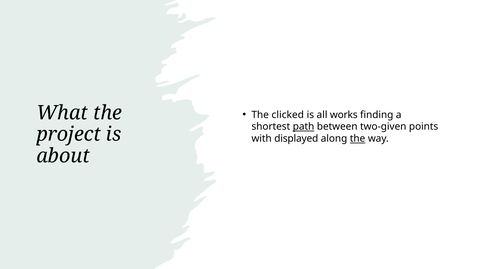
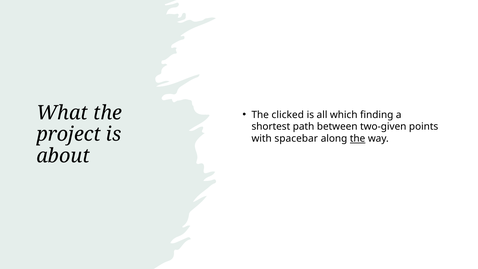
works: works -> which
path underline: present -> none
displayed: displayed -> spacebar
